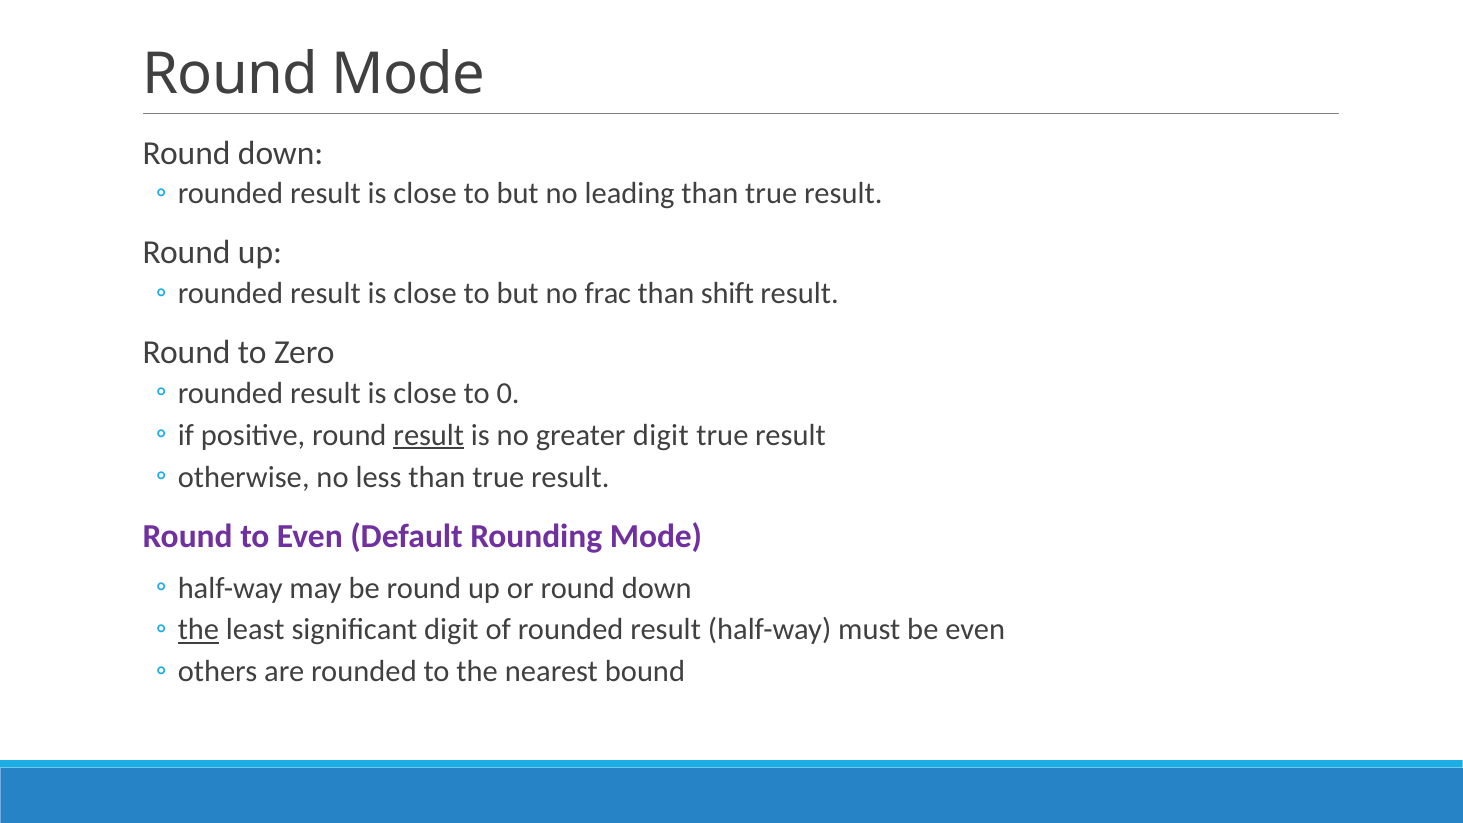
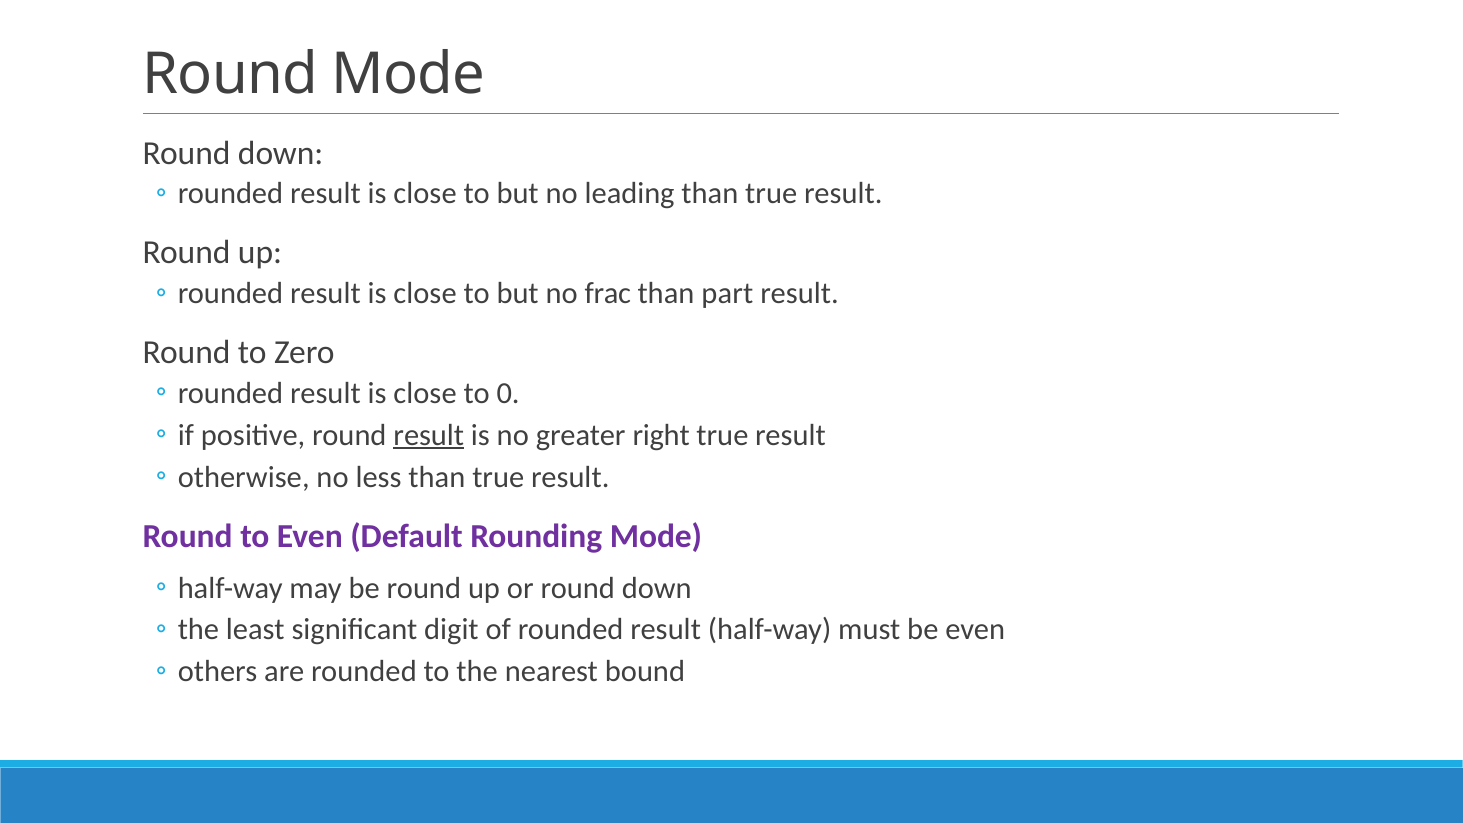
shift: shift -> part
greater digit: digit -> right
the at (198, 630) underline: present -> none
